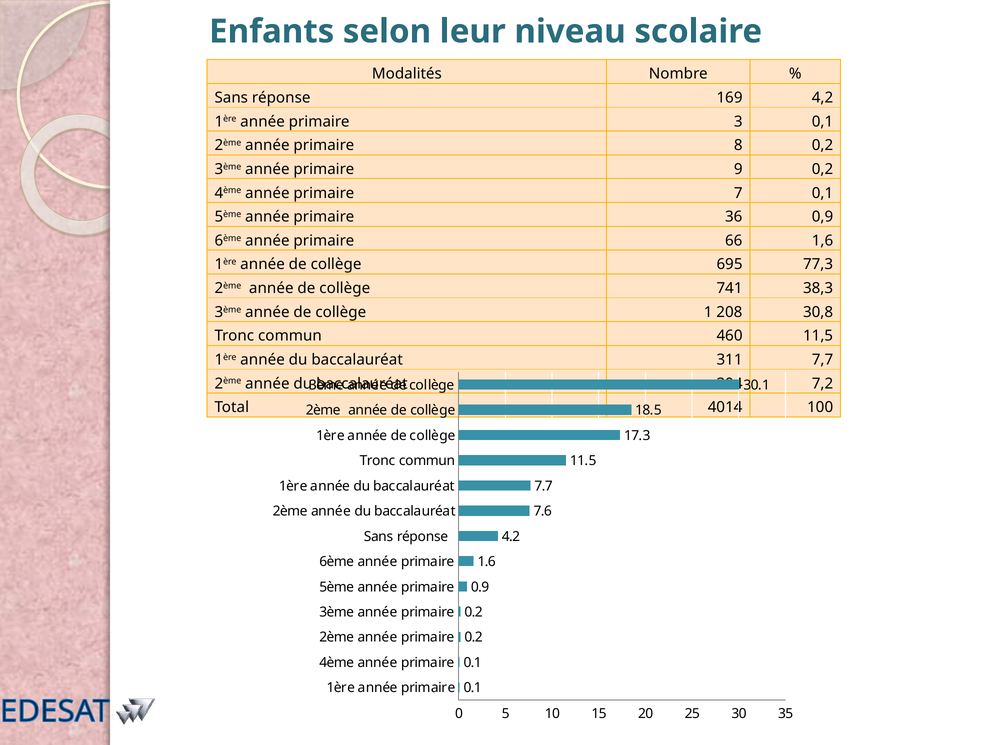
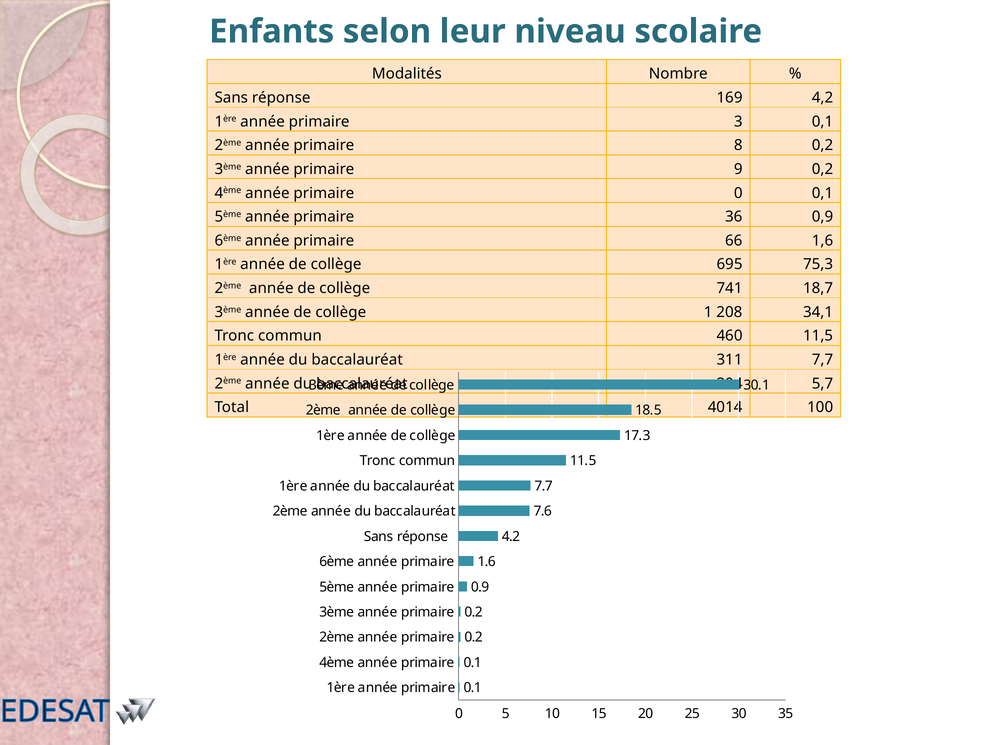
primaire 7: 7 -> 0
77,3: 77,3 -> 75,3
38,3: 38,3 -> 18,7
30,8: 30,8 -> 34,1
7,2: 7,2 -> 5,7
